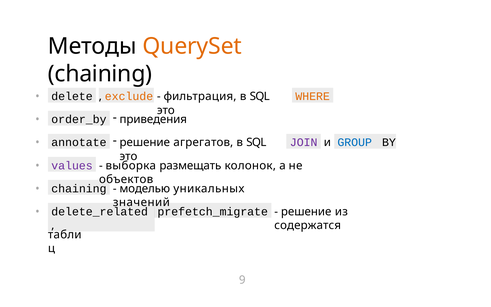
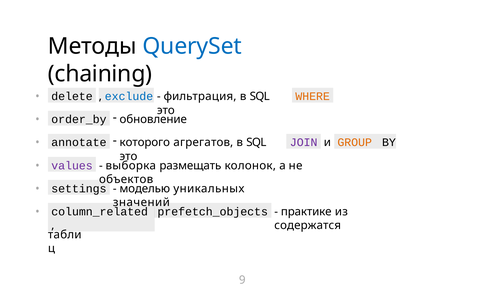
QuerySet colour: orange -> blue
exclude colour: orange -> blue
приведения: приведения -> обновление
решение at (145, 142): решение -> которого
GROUP colour: blue -> orange
chaining at (79, 188): chaining -> settings
delete_related: delete_related -> column_related
prefetch_migrate: prefetch_migrate -> prefetch_objects
решение at (306, 212): решение -> практике
